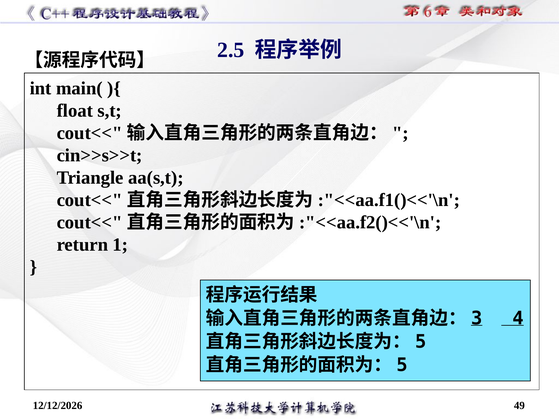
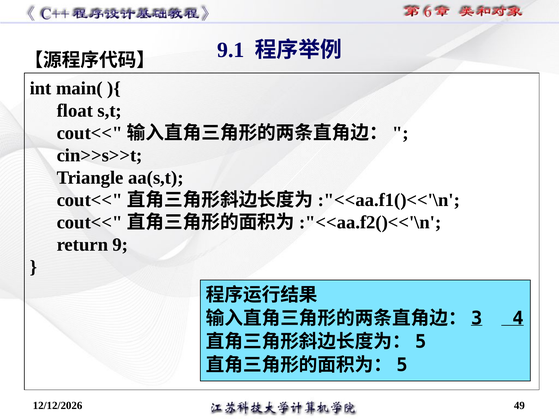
2.5: 2.5 -> 9.1
1: 1 -> 9
